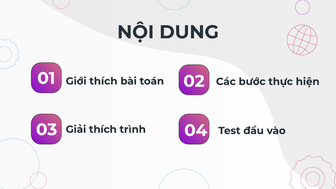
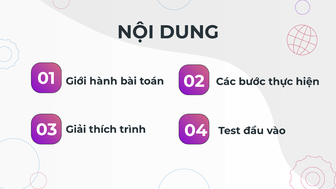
Giới thích: thích -> hành
